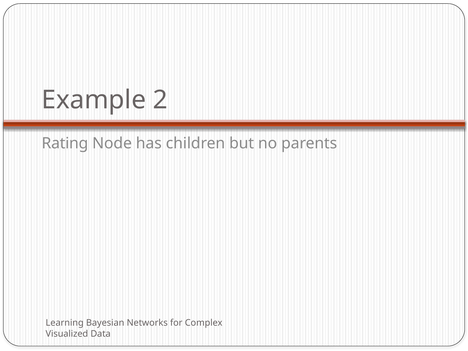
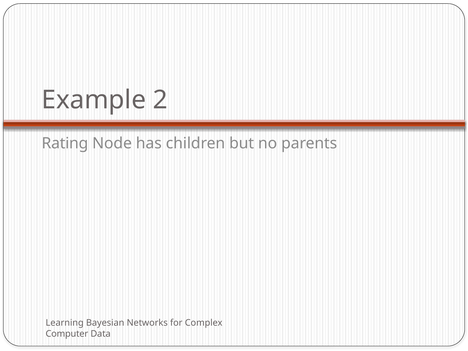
Visualized: Visualized -> Computer
